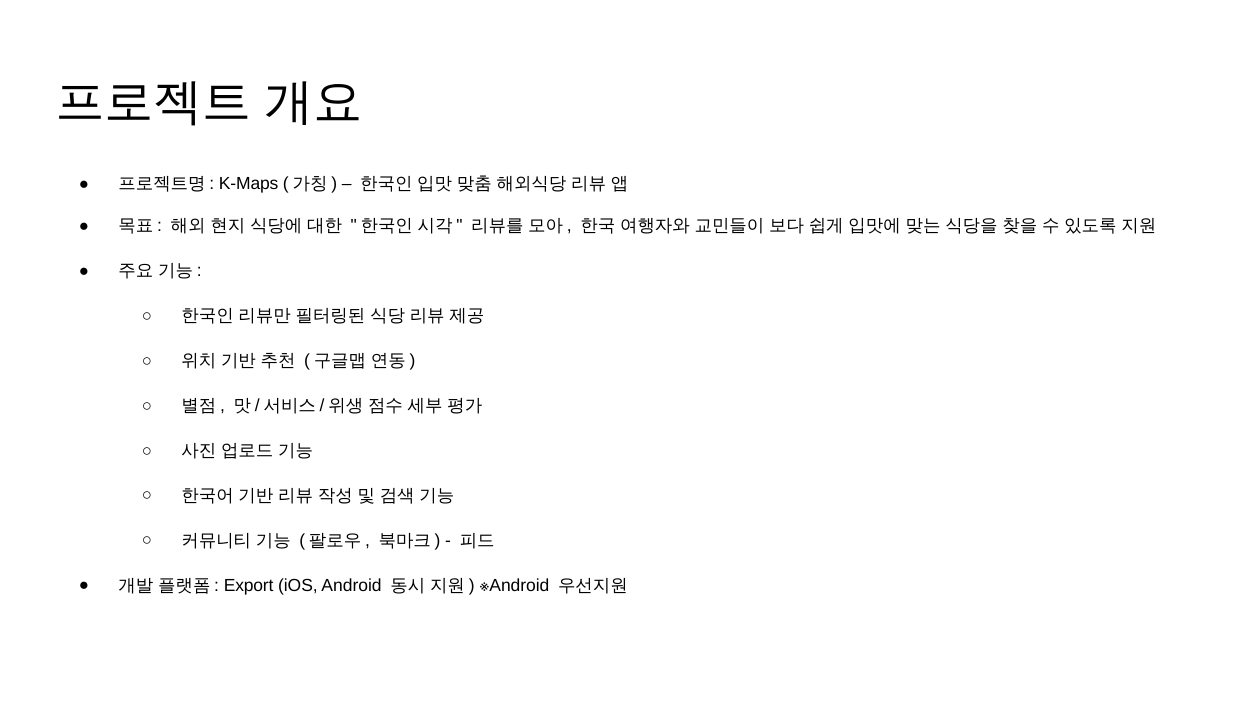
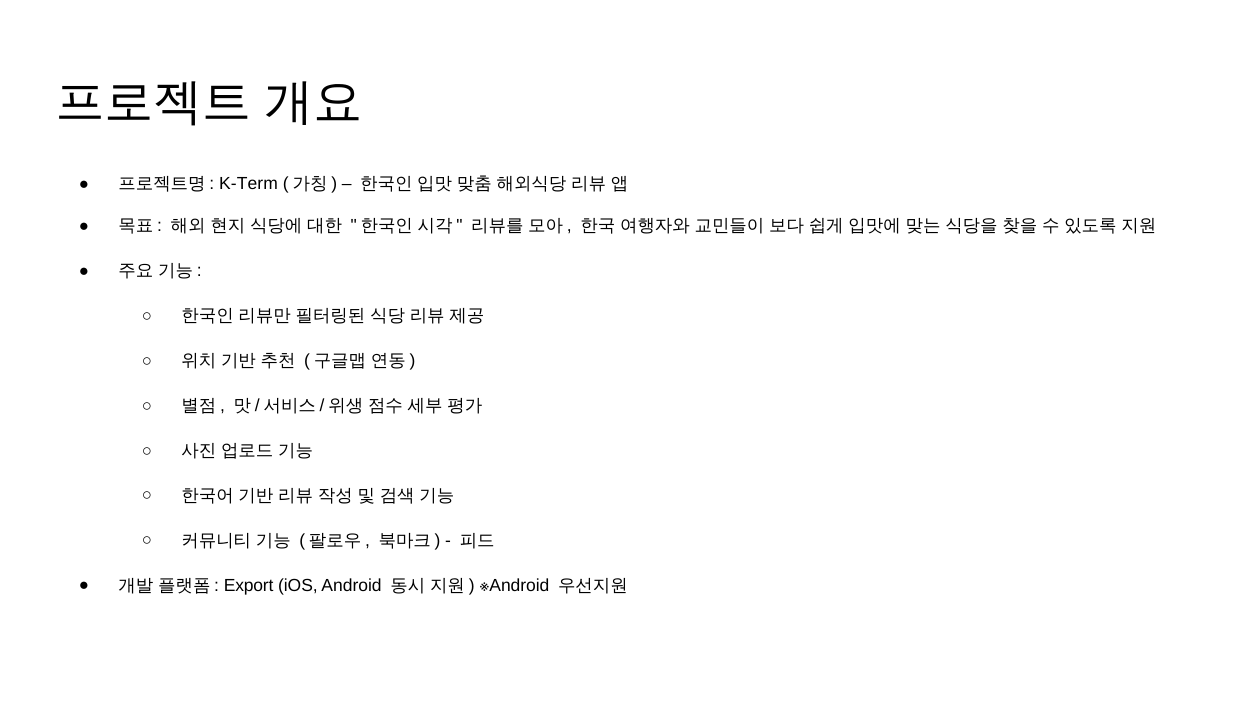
K-Maps: K-Maps -> K-Term
